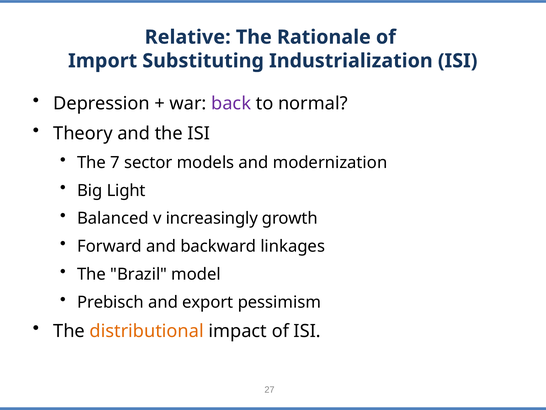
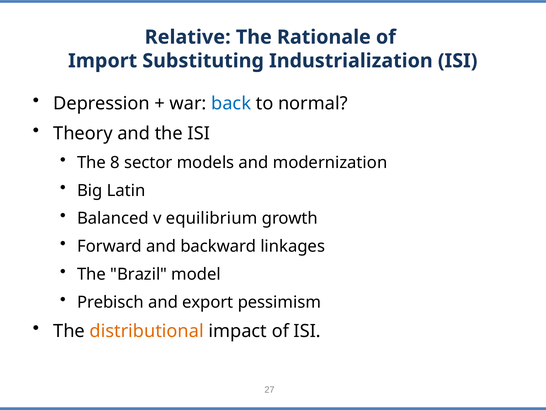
back colour: purple -> blue
7: 7 -> 8
Light: Light -> Latin
increasingly: increasingly -> equilibrium
